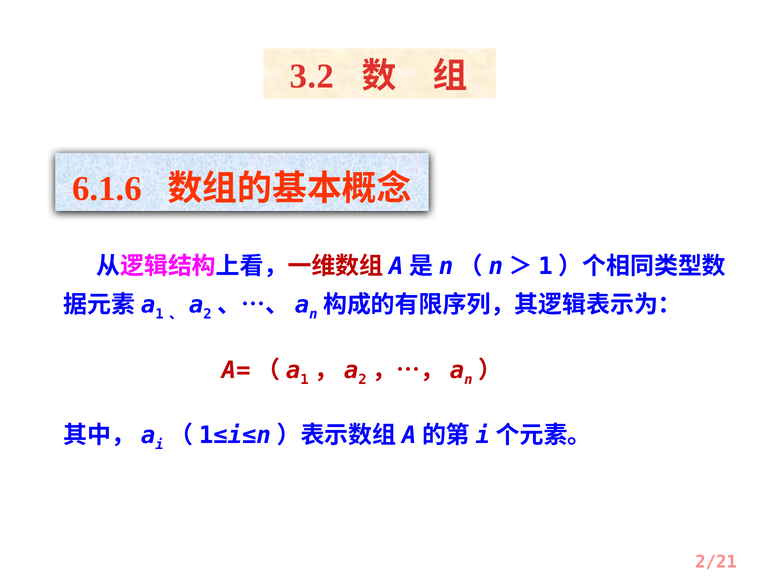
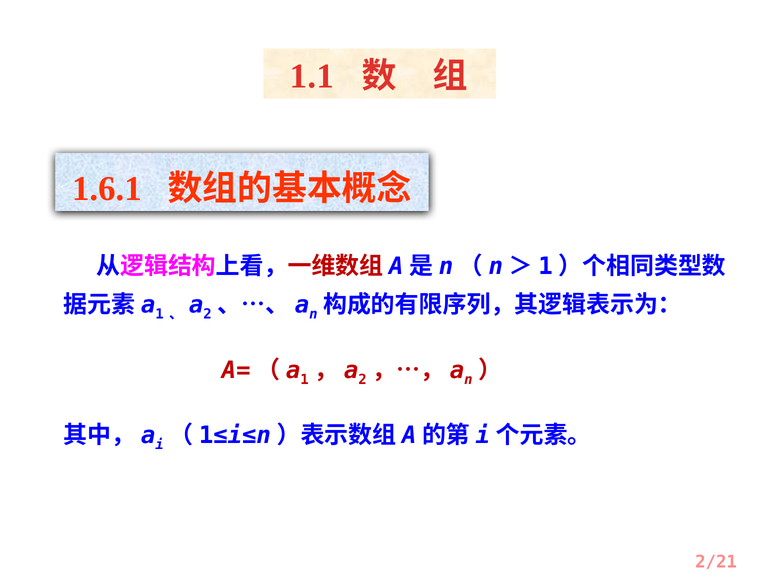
3.2: 3.2 -> 1.1
6.1.6: 6.1.6 -> 1.6.1
